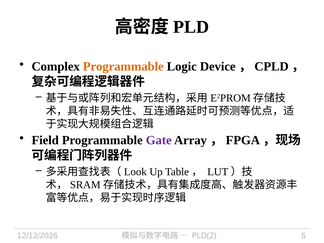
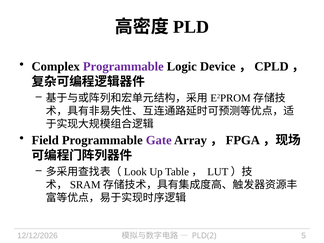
Programmable at (123, 66) colour: orange -> purple
